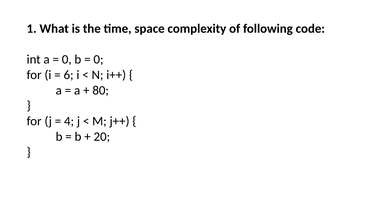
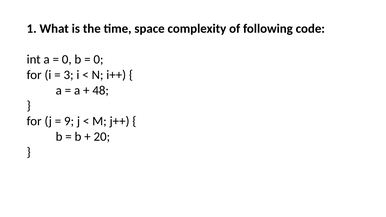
6: 6 -> 3
80: 80 -> 48
4: 4 -> 9
